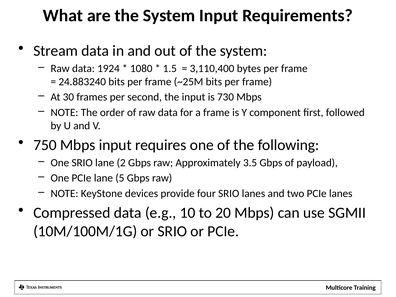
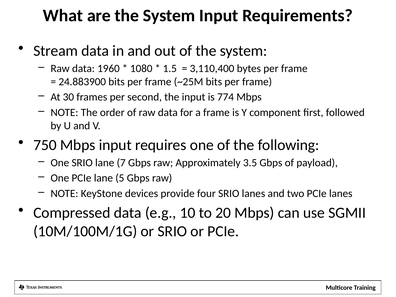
1924: 1924 -> 1960
24.883240: 24.883240 -> 24.883900
730: 730 -> 774
2: 2 -> 7
